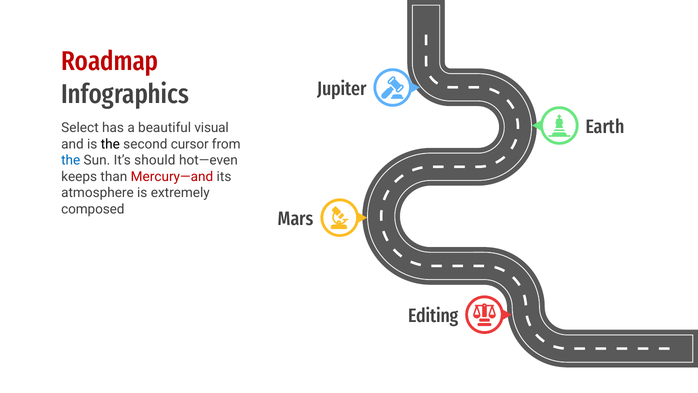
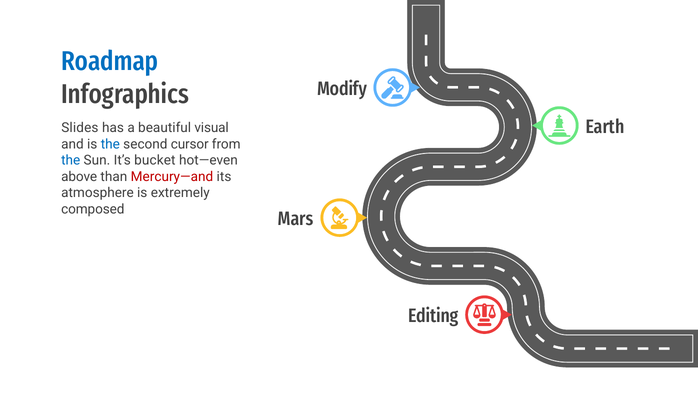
Roadmap colour: red -> blue
Jupiter: Jupiter -> Modify
Select: Select -> Slides
the at (110, 144) colour: black -> blue
should: should -> bucket
keeps: keeps -> above
